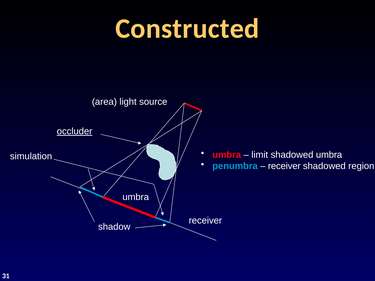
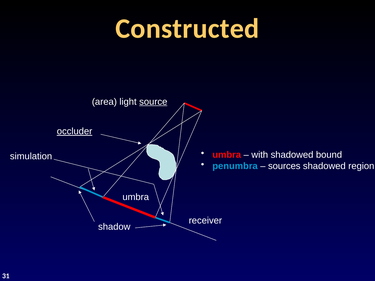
source underline: none -> present
limit: limit -> with
shadowed umbra: umbra -> bound
receiver at (284, 166): receiver -> sources
